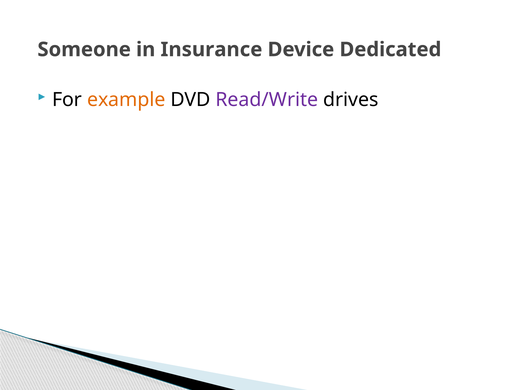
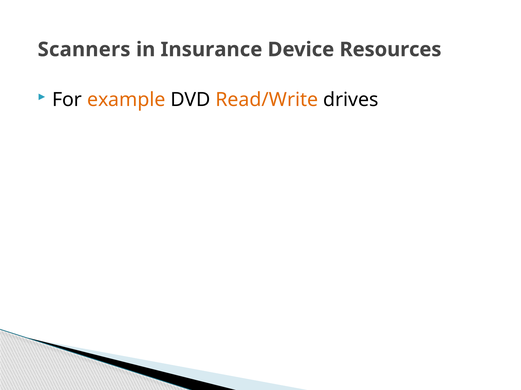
Someone: Someone -> Scanners
Dedicated: Dedicated -> Resources
Read/Write colour: purple -> orange
